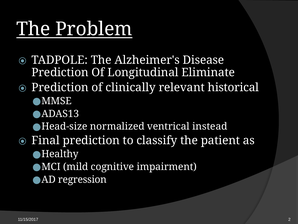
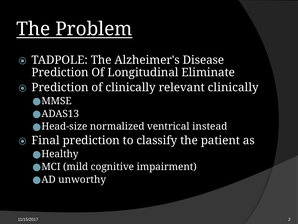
relevant historical: historical -> clinically
regression: regression -> unworthy
